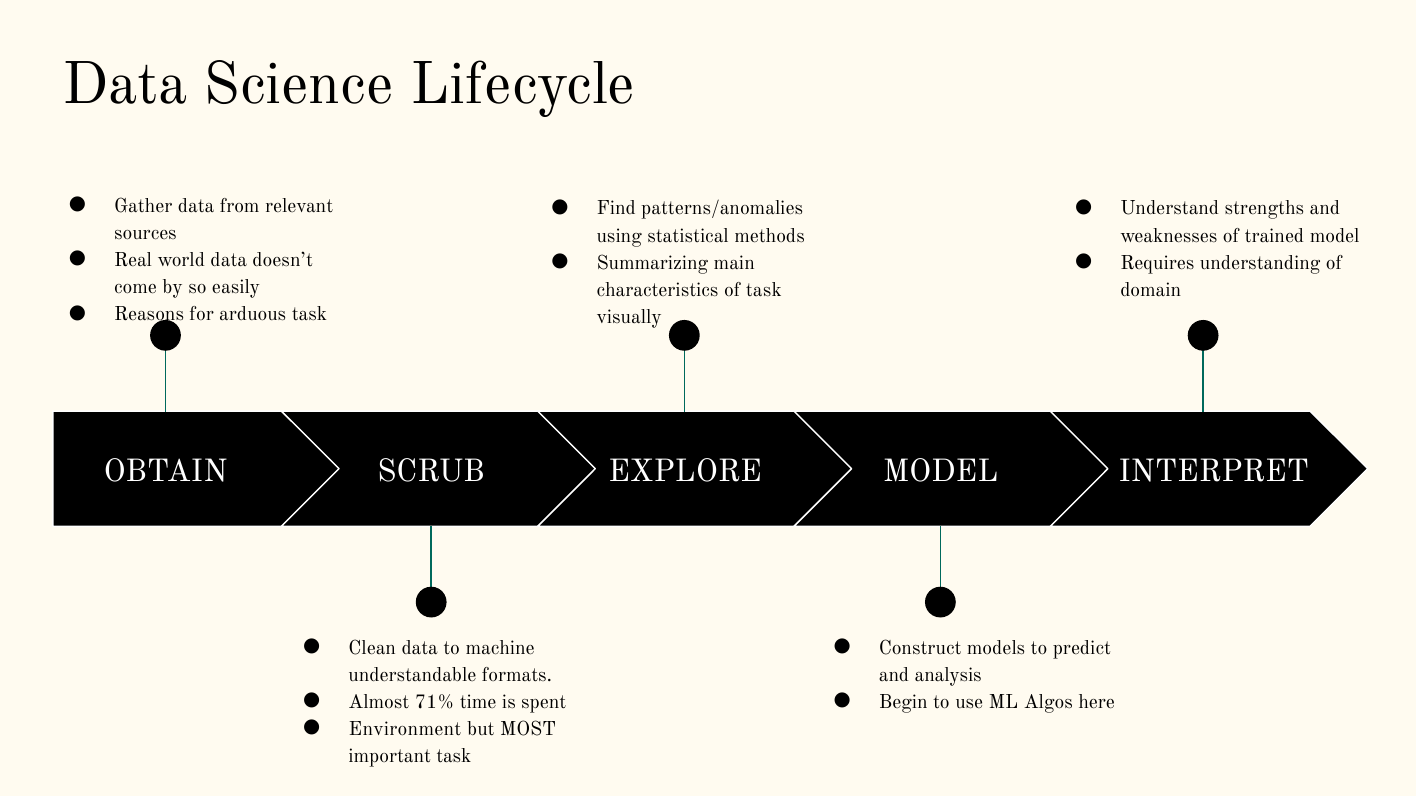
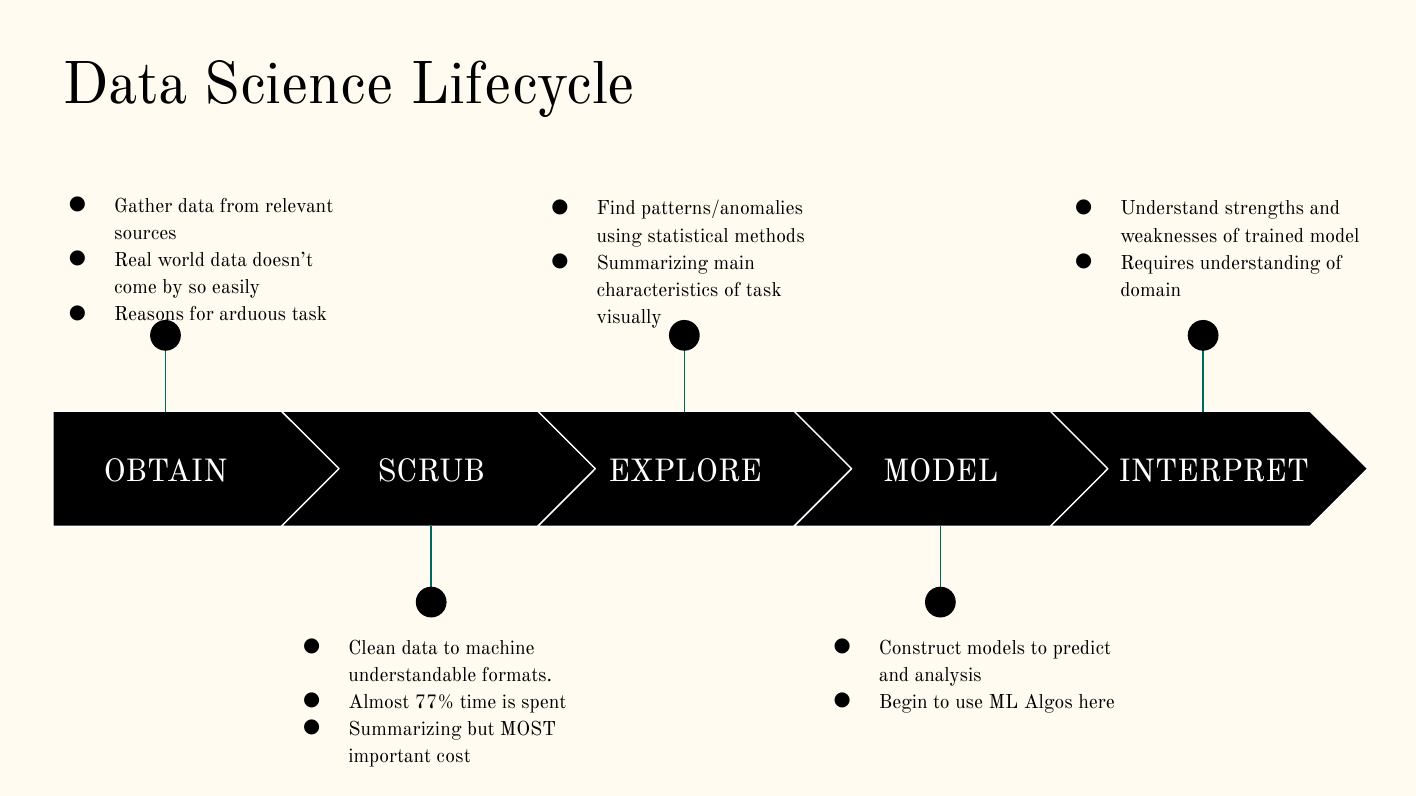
71%: 71% -> 77%
Environment at (405, 730): Environment -> Summarizing
important task: task -> cost
